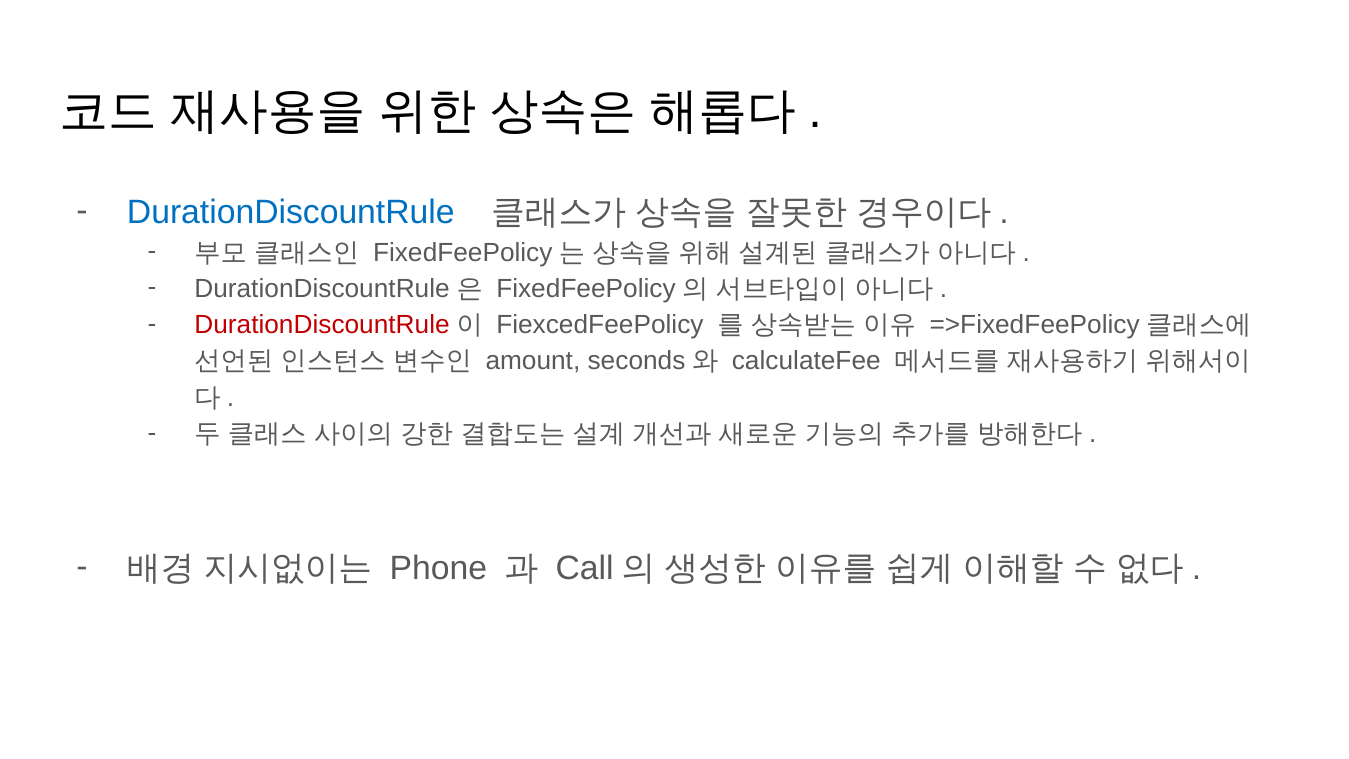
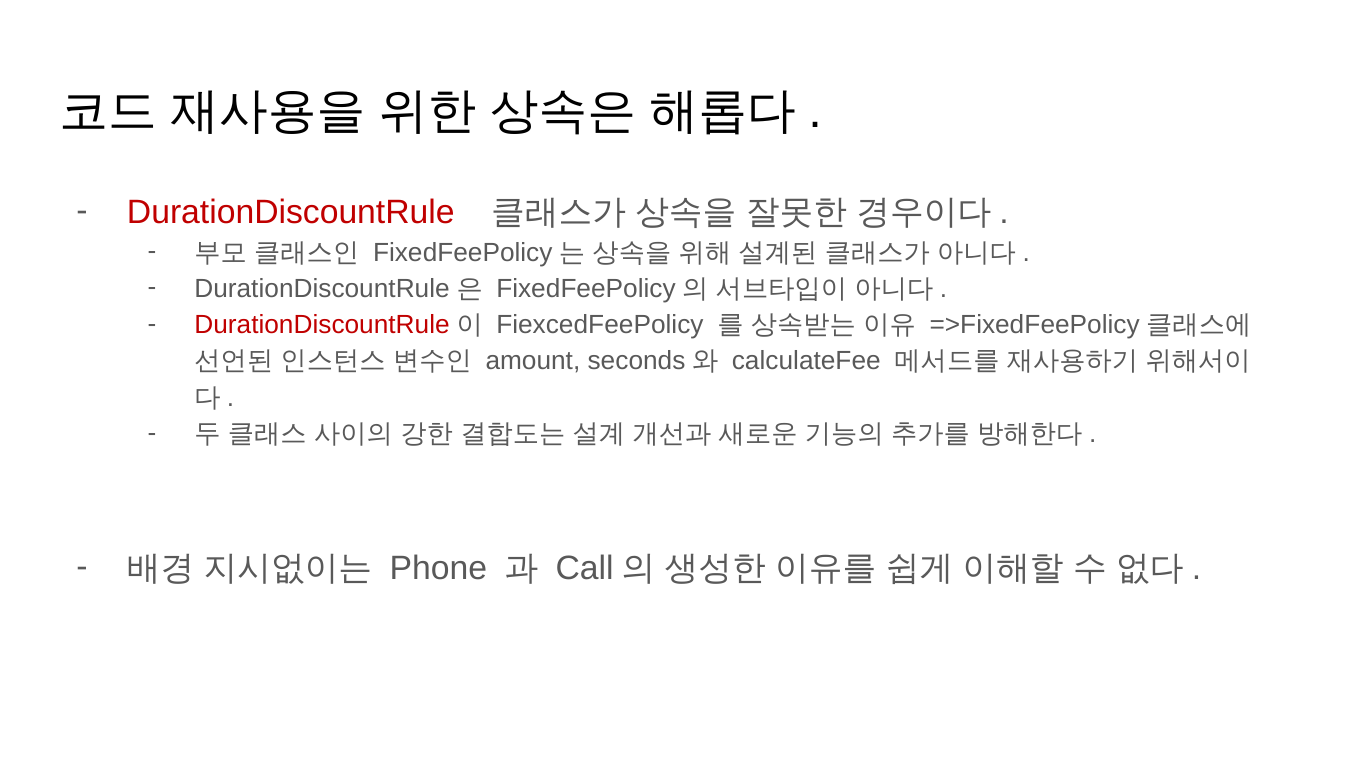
DurationDiscountRule at (291, 212) colour: blue -> red
